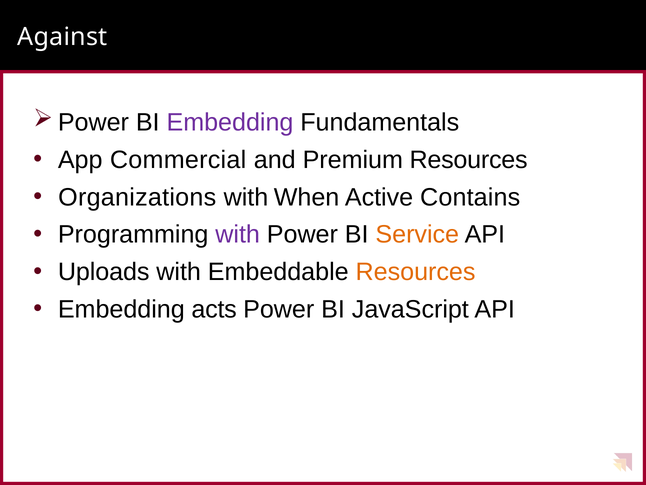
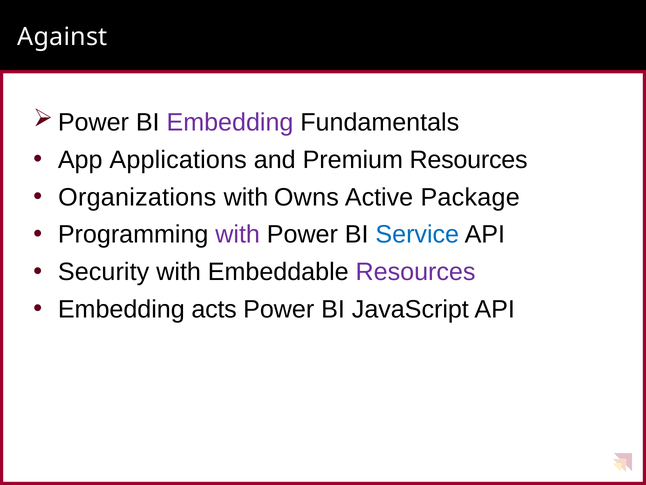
Commercial: Commercial -> Applications
When: When -> Owns
Contains: Contains -> Package
Service colour: orange -> blue
Uploads: Uploads -> Security
Resources at (416, 272) colour: orange -> purple
